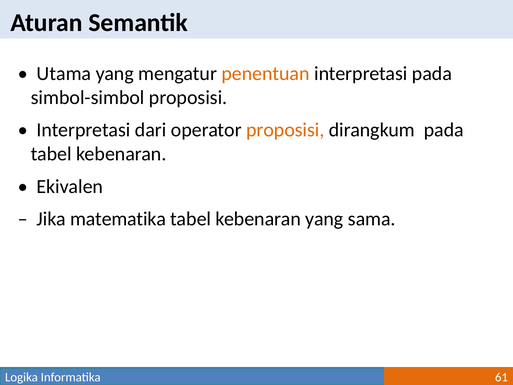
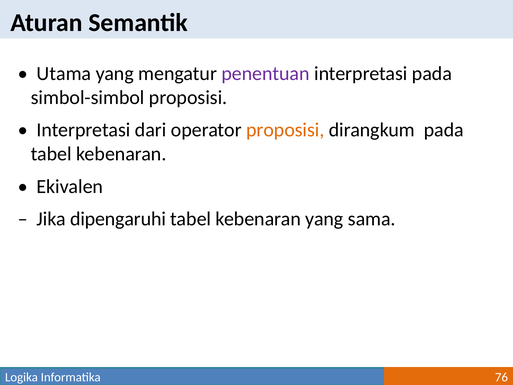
penentuan colour: orange -> purple
matematika: matematika -> dipengaruhi
61: 61 -> 76
